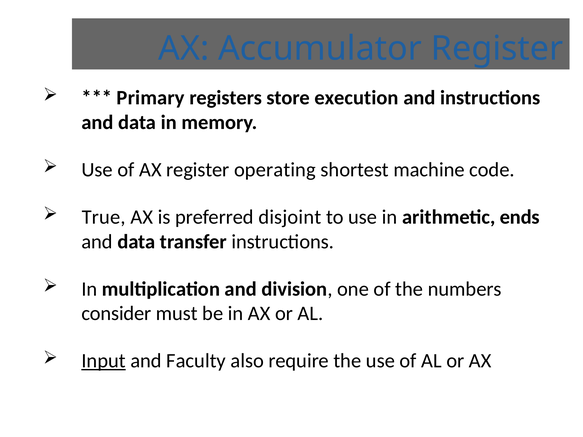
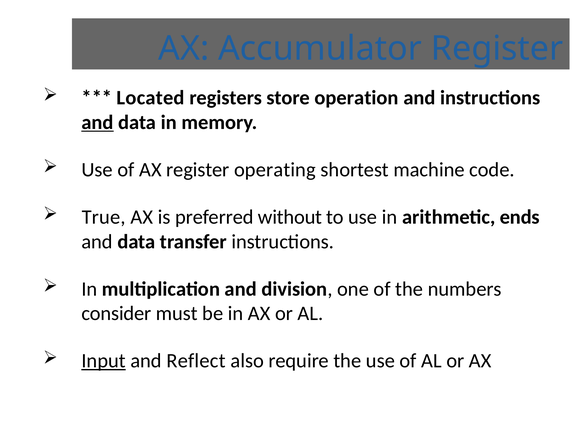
Primary: Primary -> Located
execution: execution -> operation
and at (97, 122) underline: none -> present
disjoint: disjoint -> without
Faculty: Faculty -> Reflect
